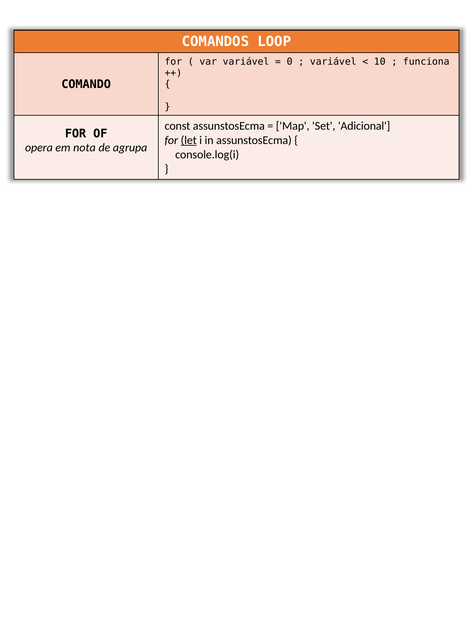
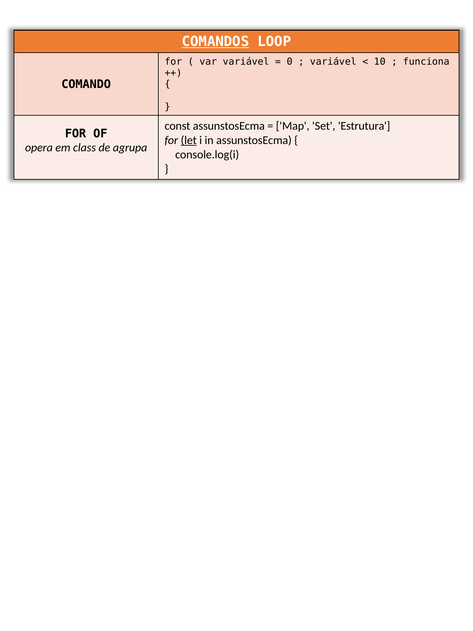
COMANDOS underline: none -> present
Adicional: Adicional -> Estrutura
nota: nota -> class
